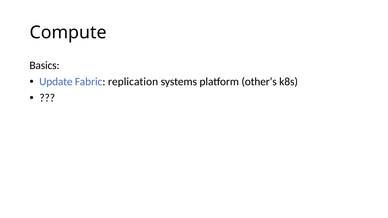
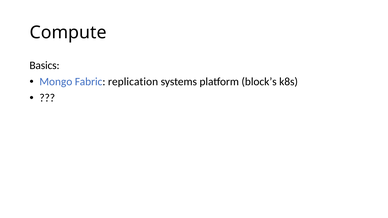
Update: Update -> Mongo
other’s: other’s -> block’s
